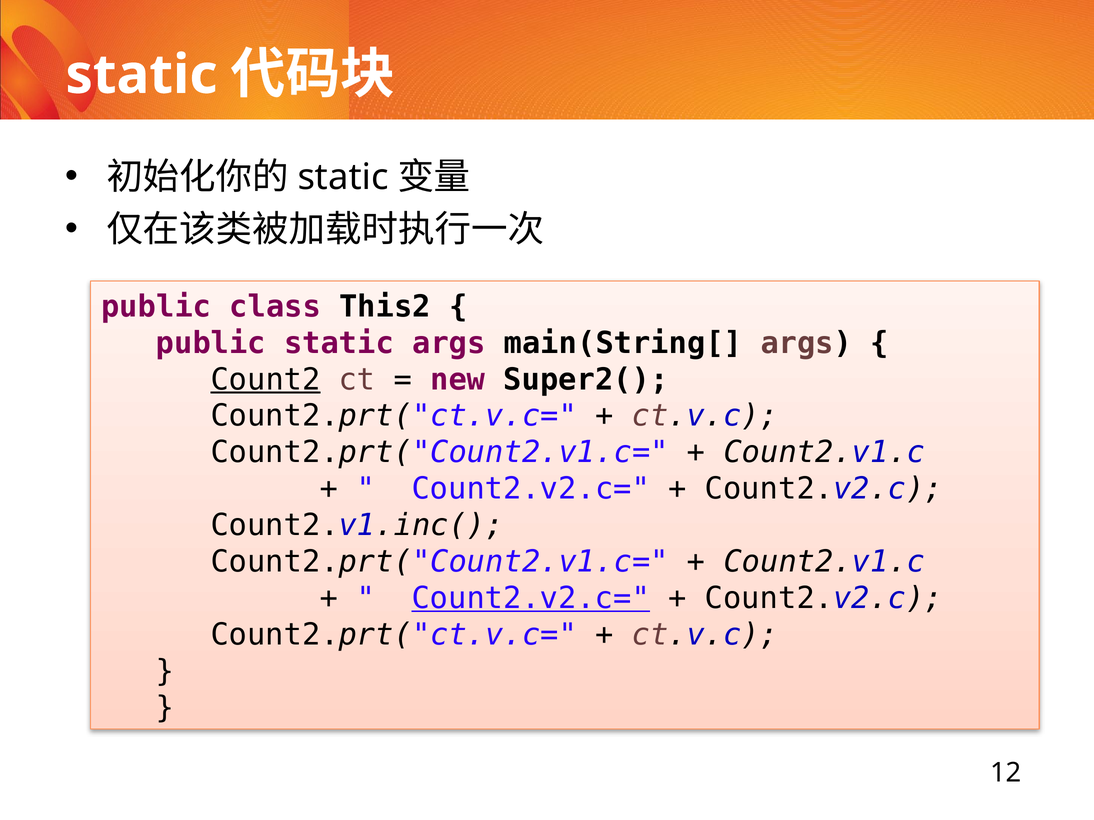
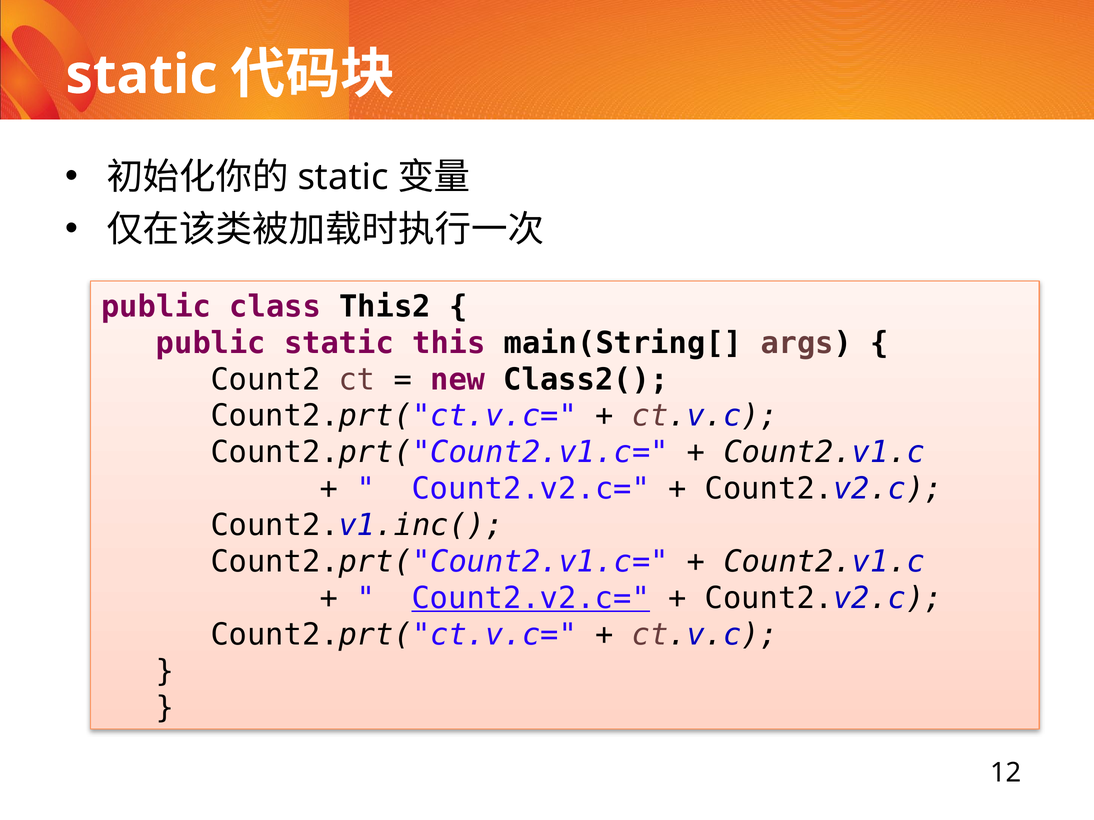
static args: args -> this
Count2 underline: present -> none
Super2(: Super2( -> Class2(
